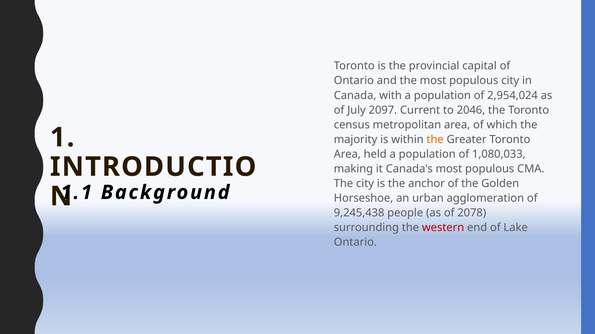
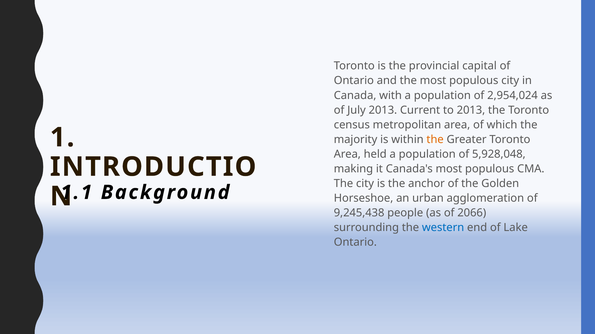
July 2097: 2097 -> 2013
to 2046: 2046 -> 2013
1,080,033: 1,080,033 -> 5,928,048
2078: 2078 -> 2066
western colour: red -> blue
